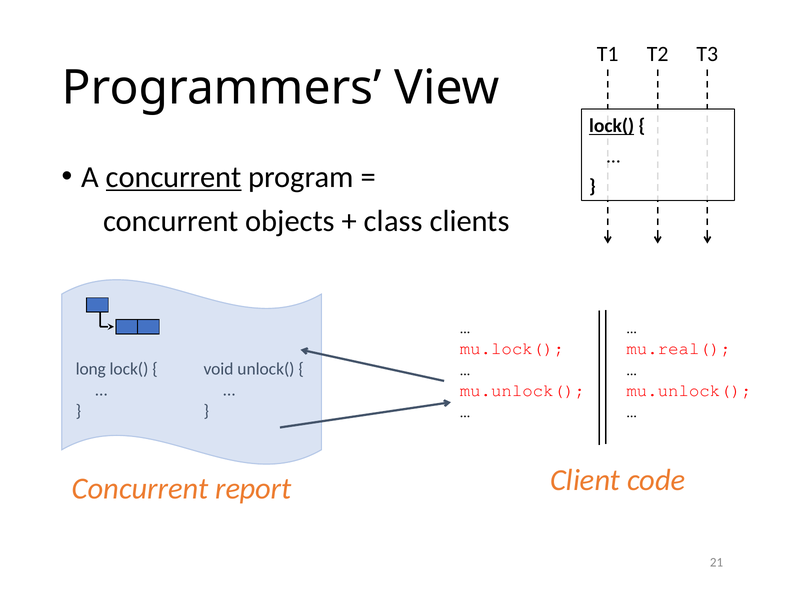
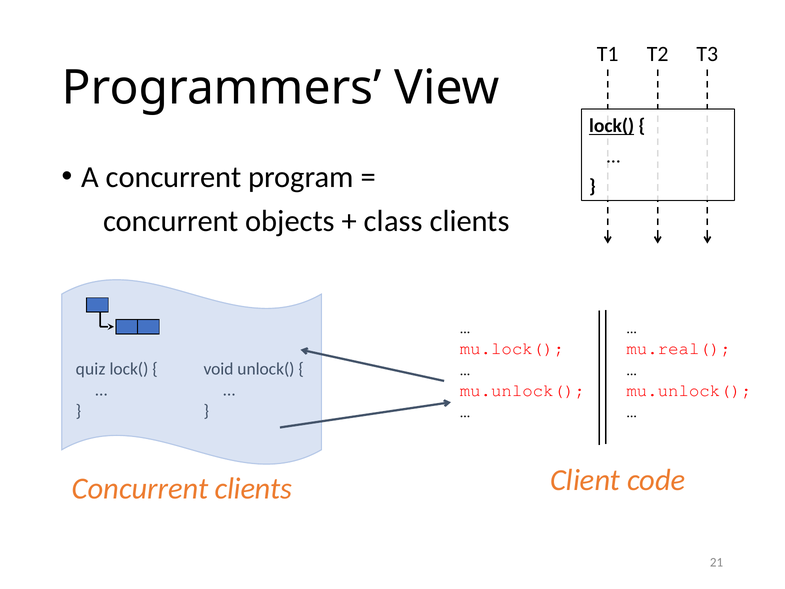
concurrent at (174, 177) underline: present -> none
long: long -> quiz
Concurrent report: report -> clients
